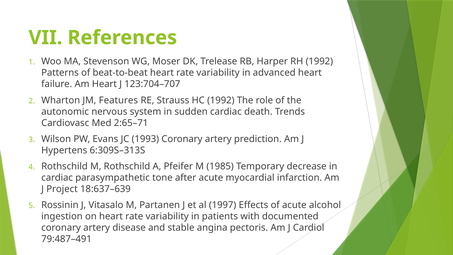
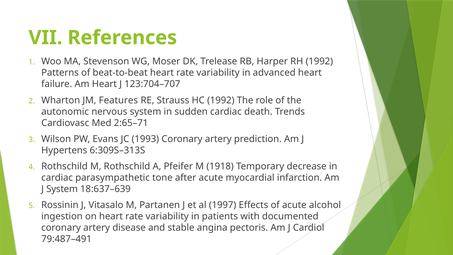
1985: 1985 -> 1918
J Project: Project -> System
